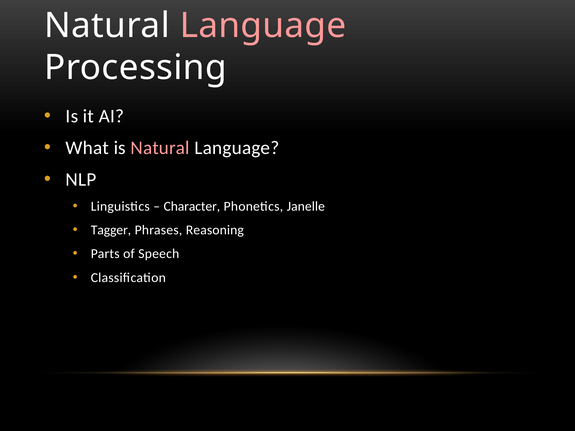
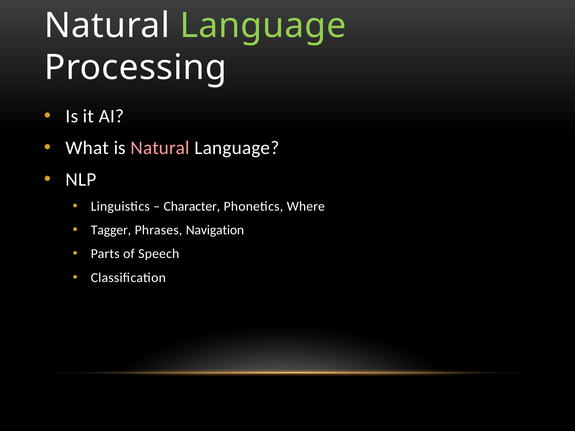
Language at (263, 25) colour: pink -> light green
Janelle: Janelle -> Where
Reasoning: Reasoning -> Navigation
